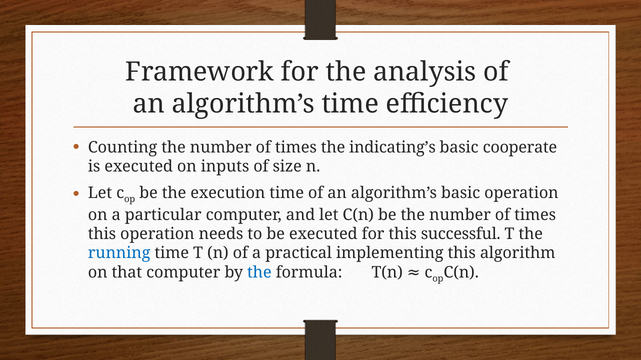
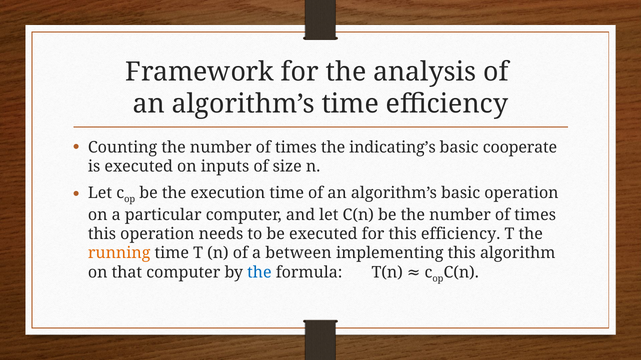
this successful: successful -> efficiency
running colour: blue -> orange
practical: practical -> between
